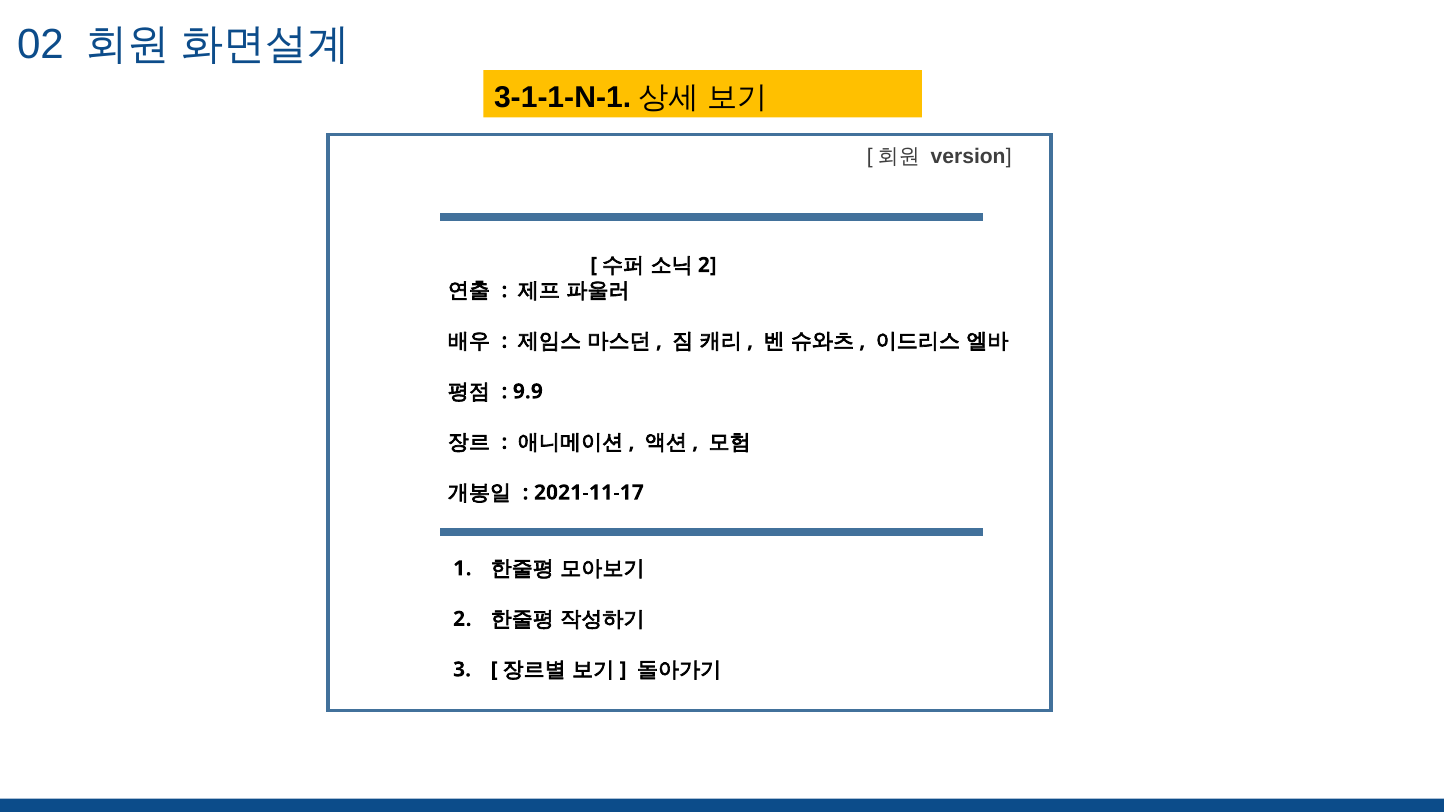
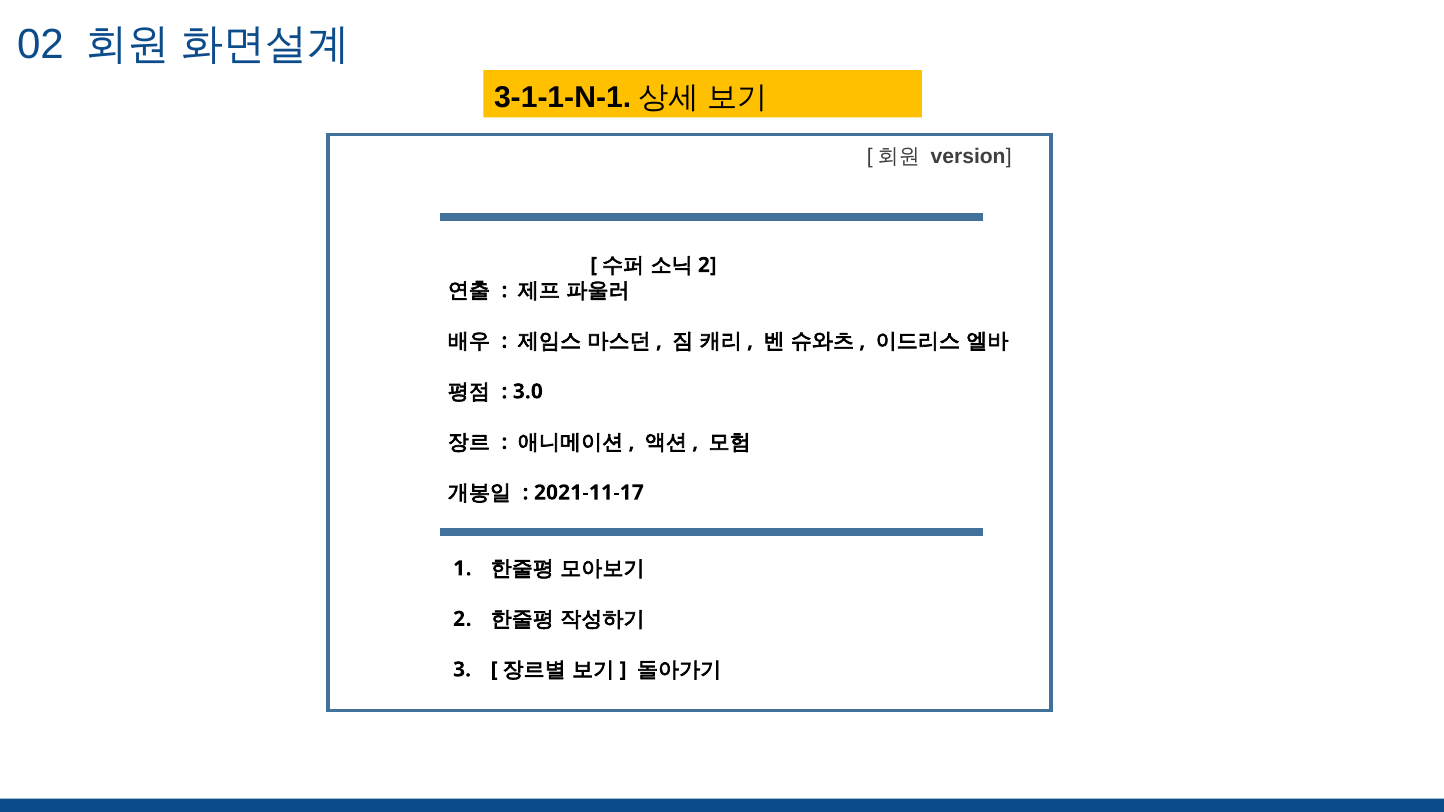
9.9: 9.9 -> 3.0
